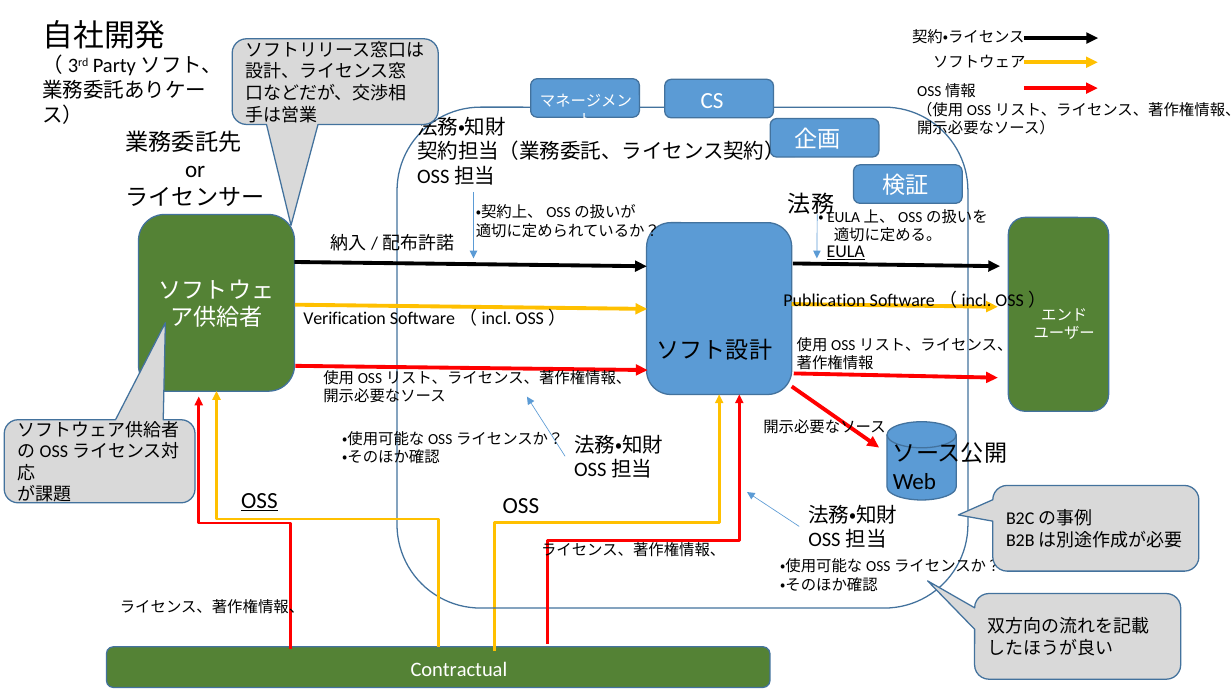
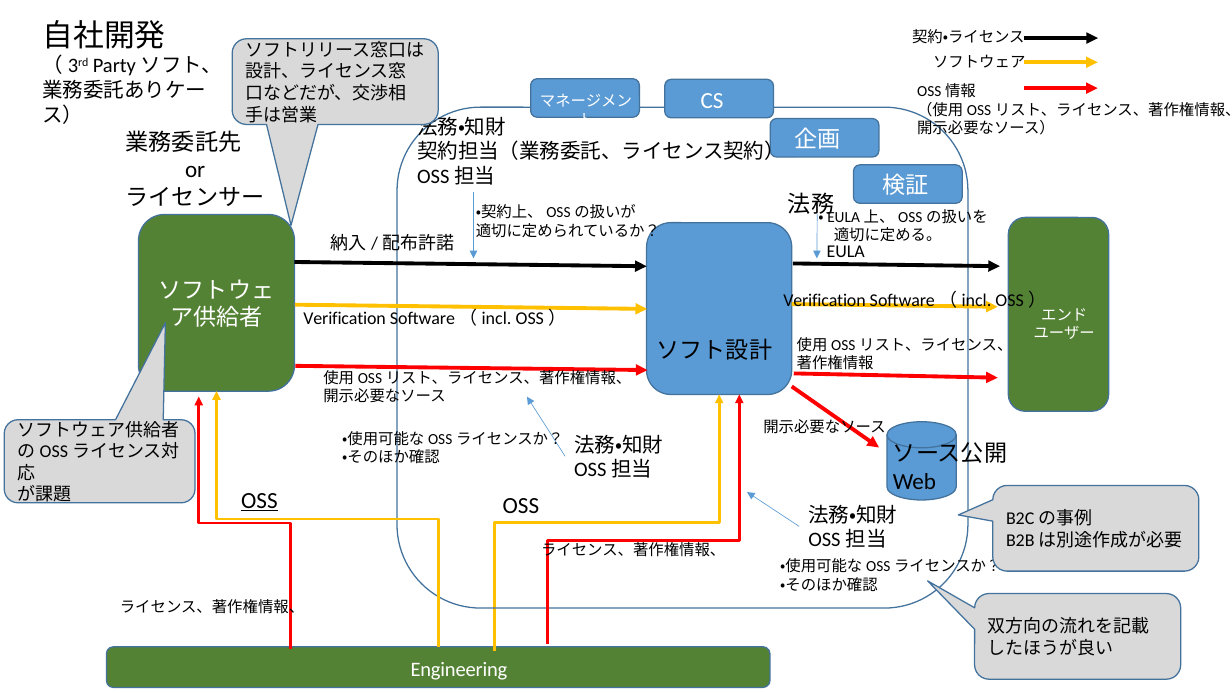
EULA underline: present -> none
Publication at (824, 301): Publication -> Verification
Contractual: Contractual -> Engineering
